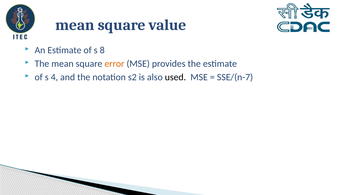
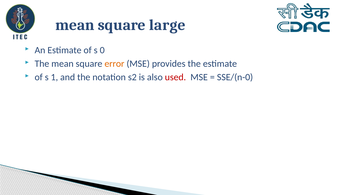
value: value -> large
8: 8 -> 0
4: 4 -> 1
used colour: black -> red
SSE/(n-7: SSE/(n-7 -> SSE/(n-0
